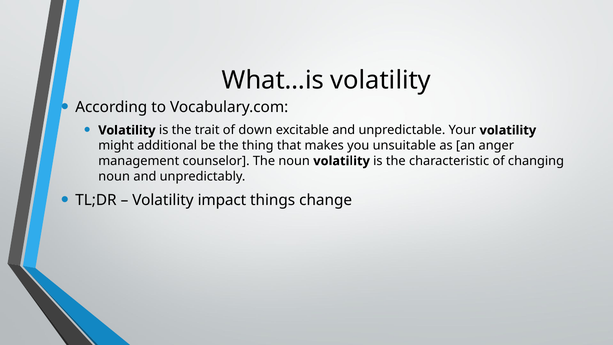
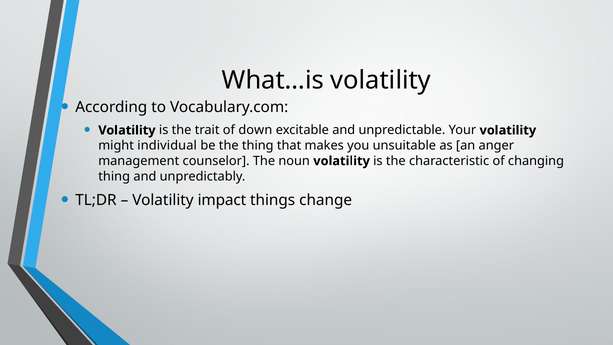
additional: additional -> individual
noun at (114, 176): noun -> thing
